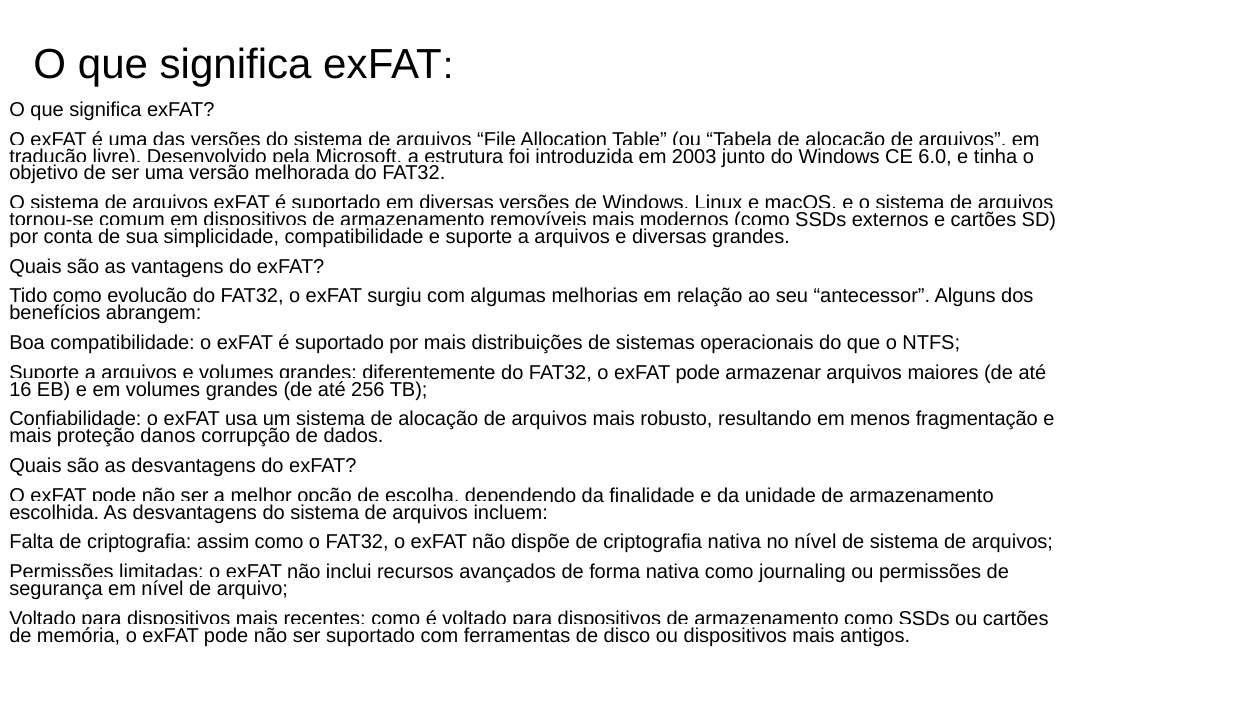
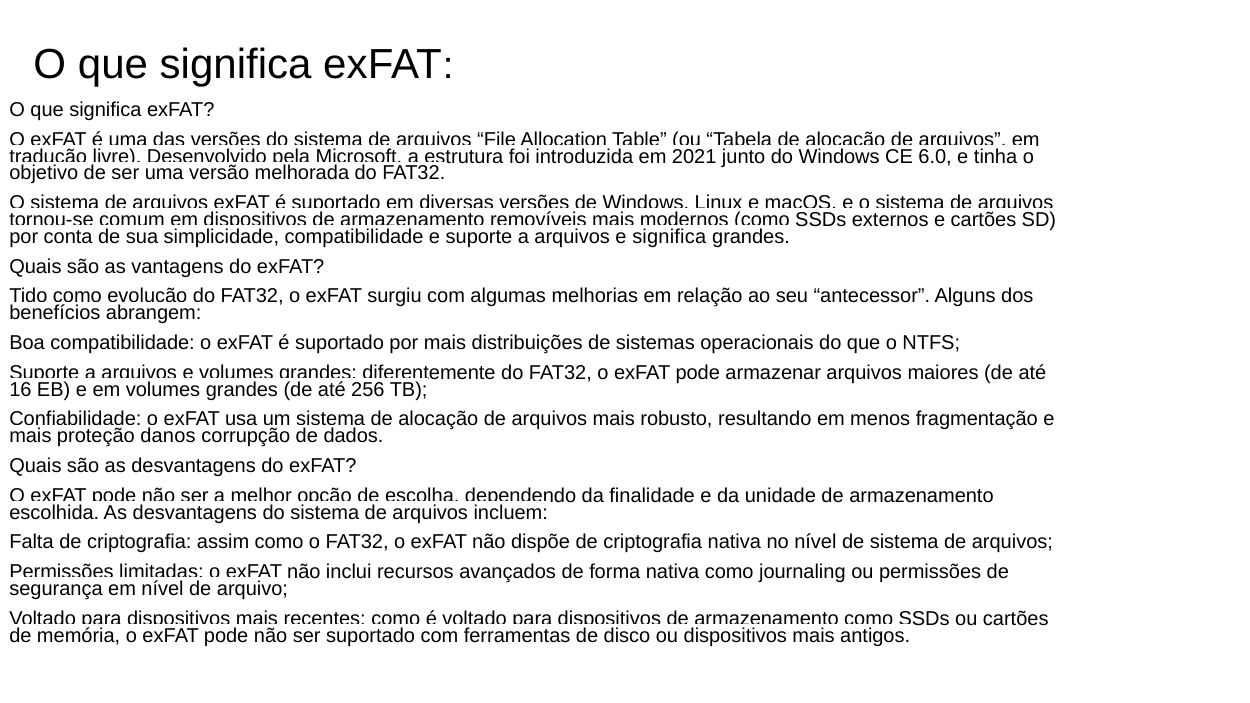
2003: 2003 -> 2021
e diversas: diversas -> significa
